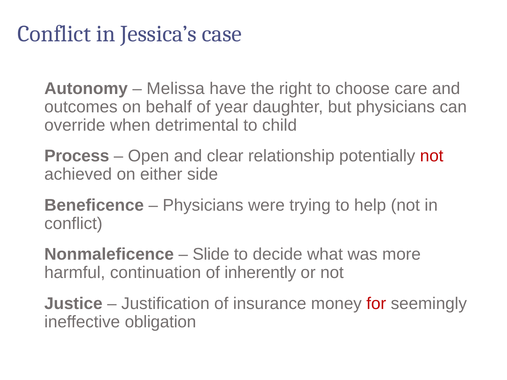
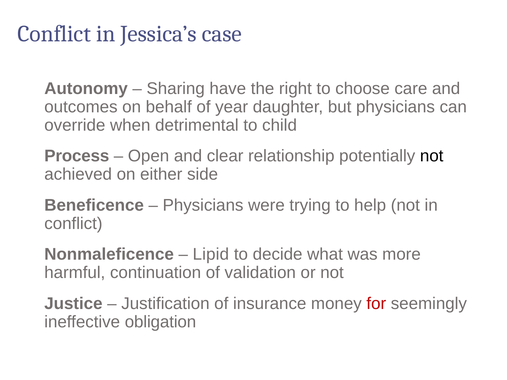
Melissa: Melissa -> Sharing
not at (432, 156) colour: red -> black
Slide: Slide -> Lipid
inherently: inherently -> validation
